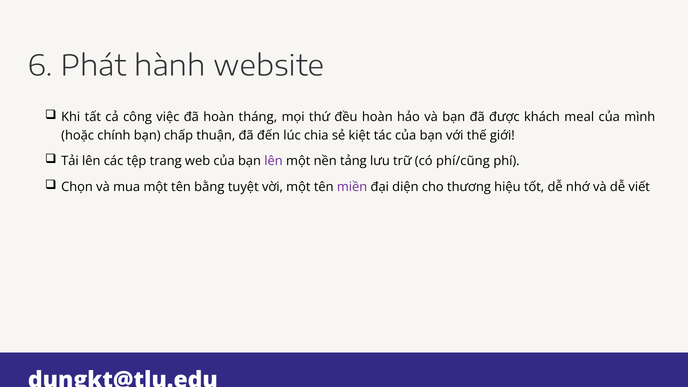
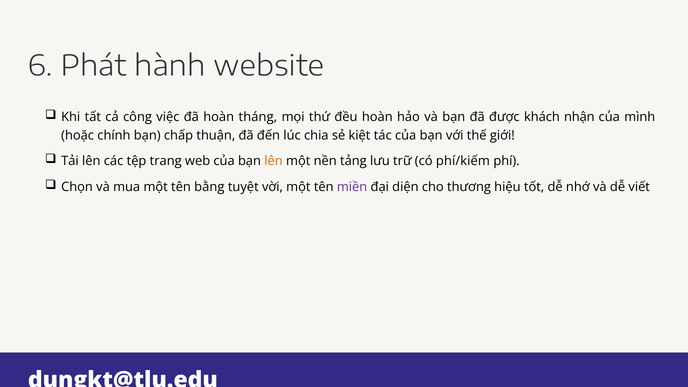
meal: meal -> nhận
lên at (274, 161) colour: purple -> orange
phí/cũng: phí/cũng -> phí/kiếm
